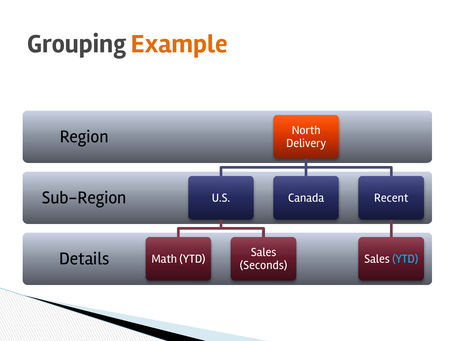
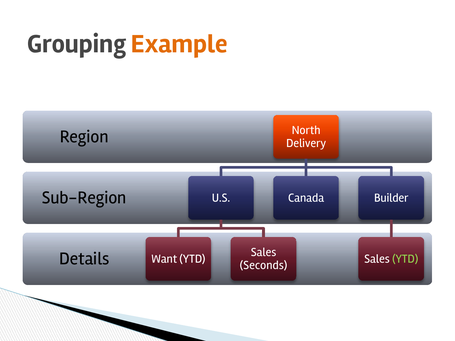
Recent: Recent -> Builder
Math: Math -> Want
YTD at (405, 259) colour: light blue -> light green
